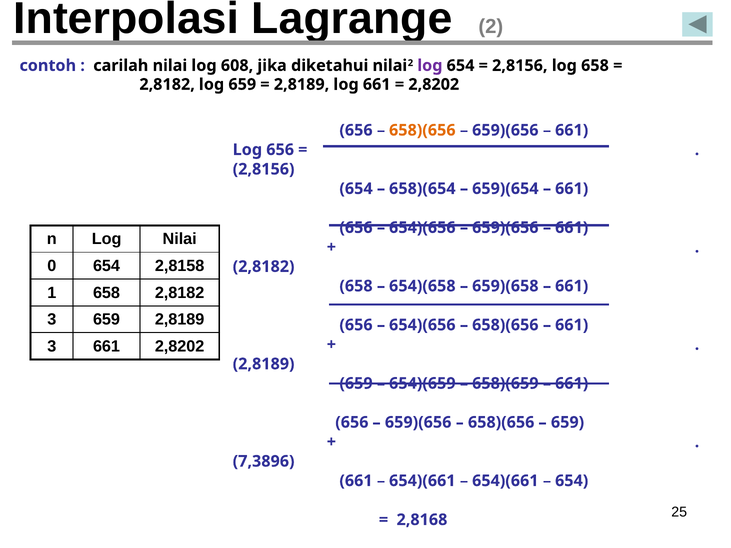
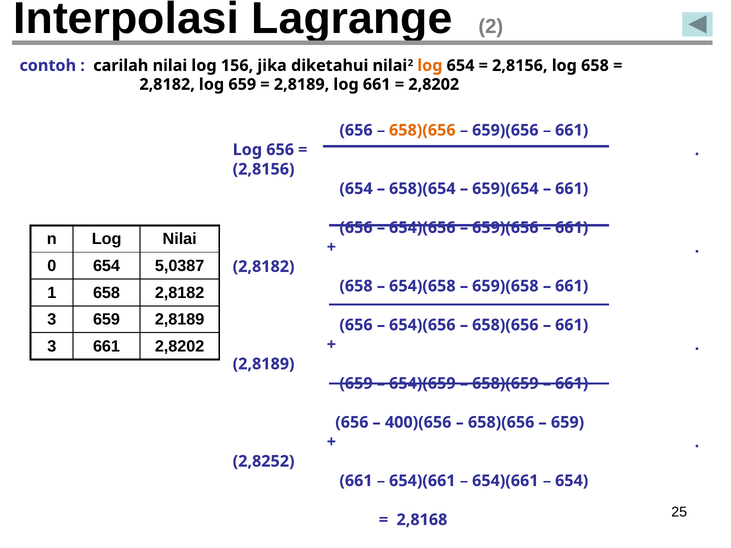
608: 608 -> 156
log at (430, 66) colour: purple -> orange
2,8158: 2,8158 -> 5,0387
659)(656 at (418, 423): 659)(656 -> 400)(656
7,3896: 7,3896 -> 2,8252
